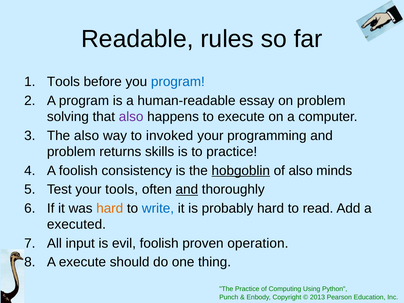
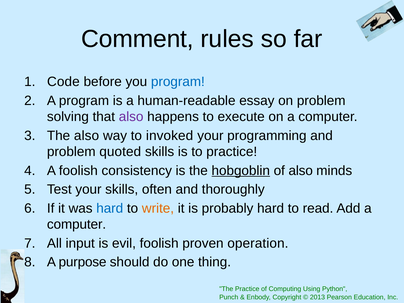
Readable: Readable -> Comment
Tools at (63, 82): Tools -> Code
returns: returns -> quoted
your tools: tools -> skills
and at (187, 189) underline: present -> none
hard at (110, 208) colour: orange -> blue
write colour: blue -> orange
executed at (76, 224): executed -> computer
A execute: execute -> purpose
